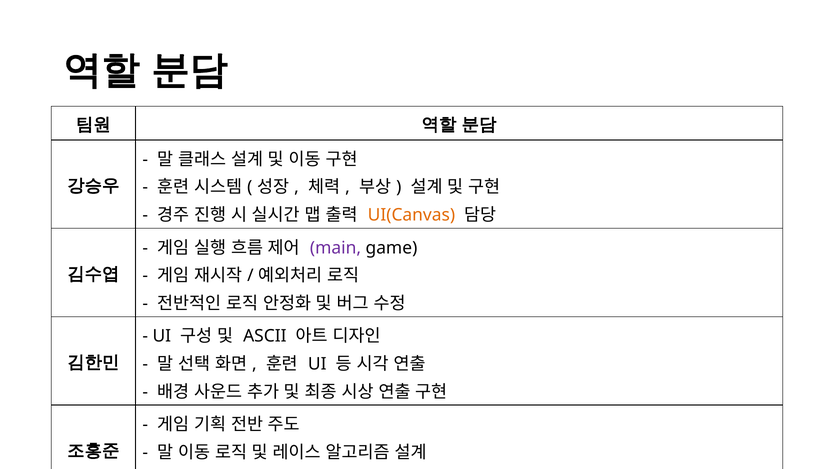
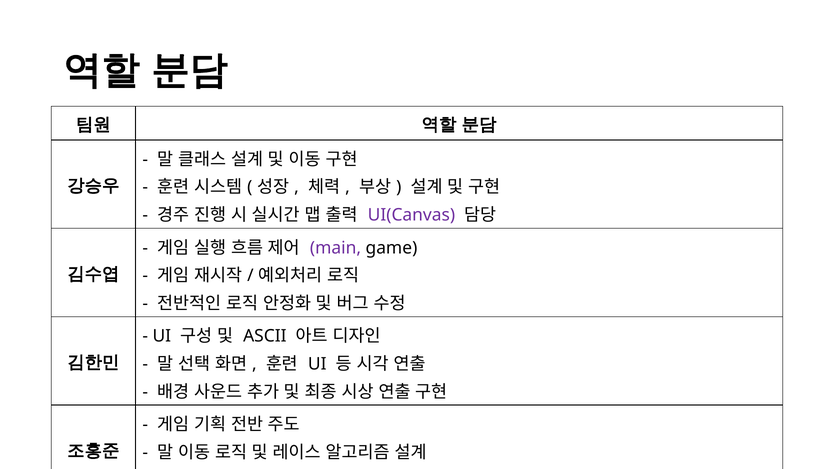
UI(Canvas colour: orange -> purple
